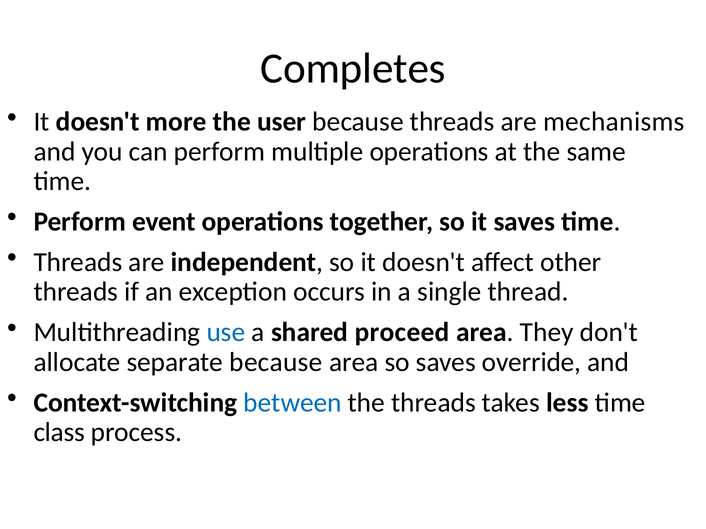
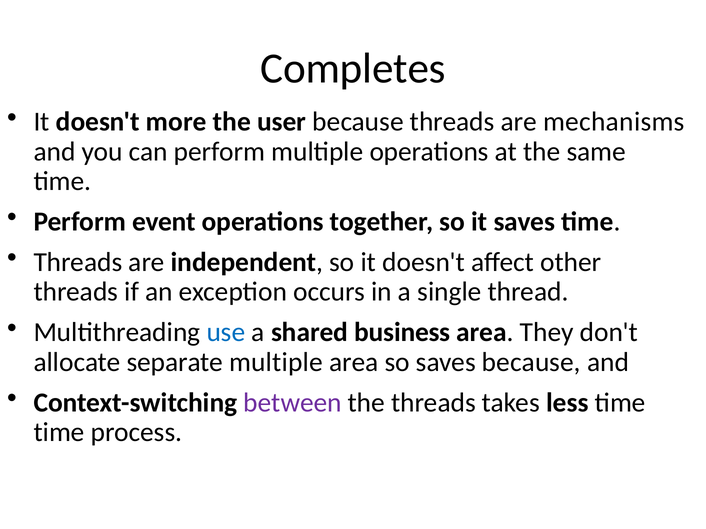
proceed: proceed -> business
separate because: because -> multiple
saves override: override -> because
between colour: blue -> purple
class at (59, 433): class -> time
